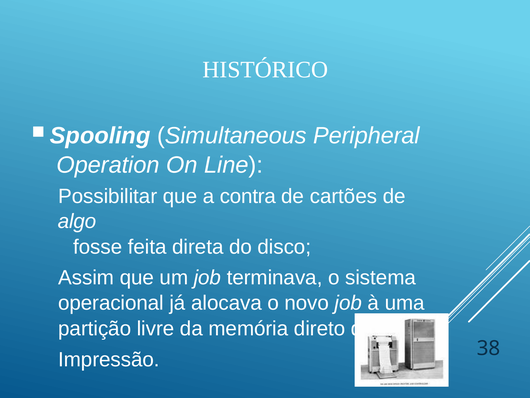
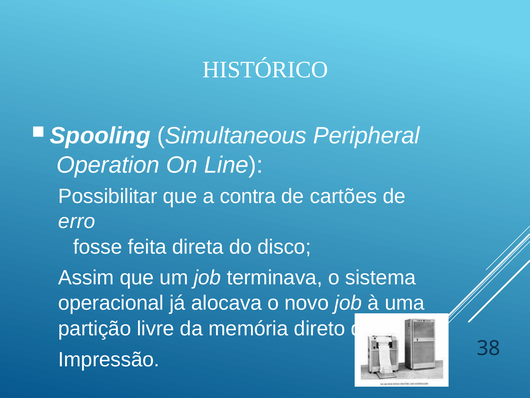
algo: algo -> erro
